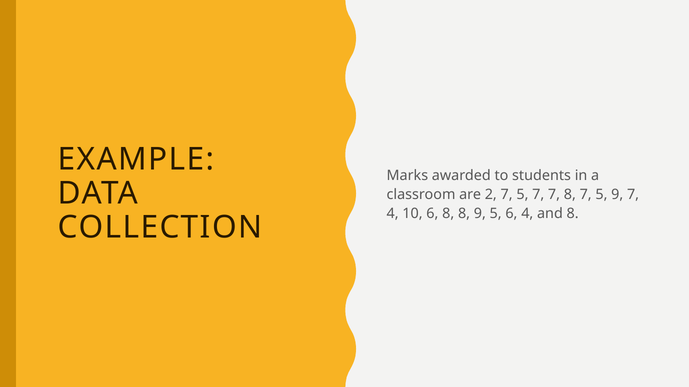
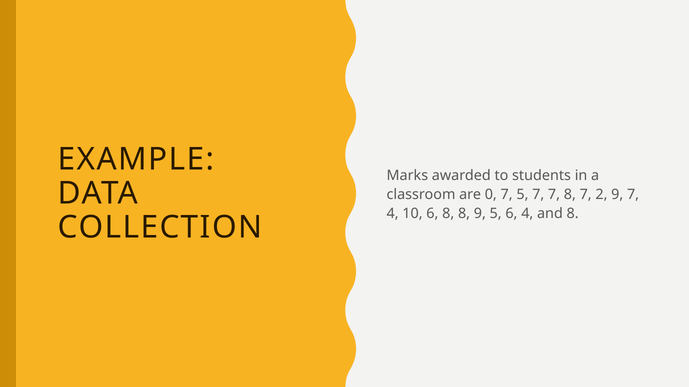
2: 2 -> 0
8 7 5: 5 -> 2
